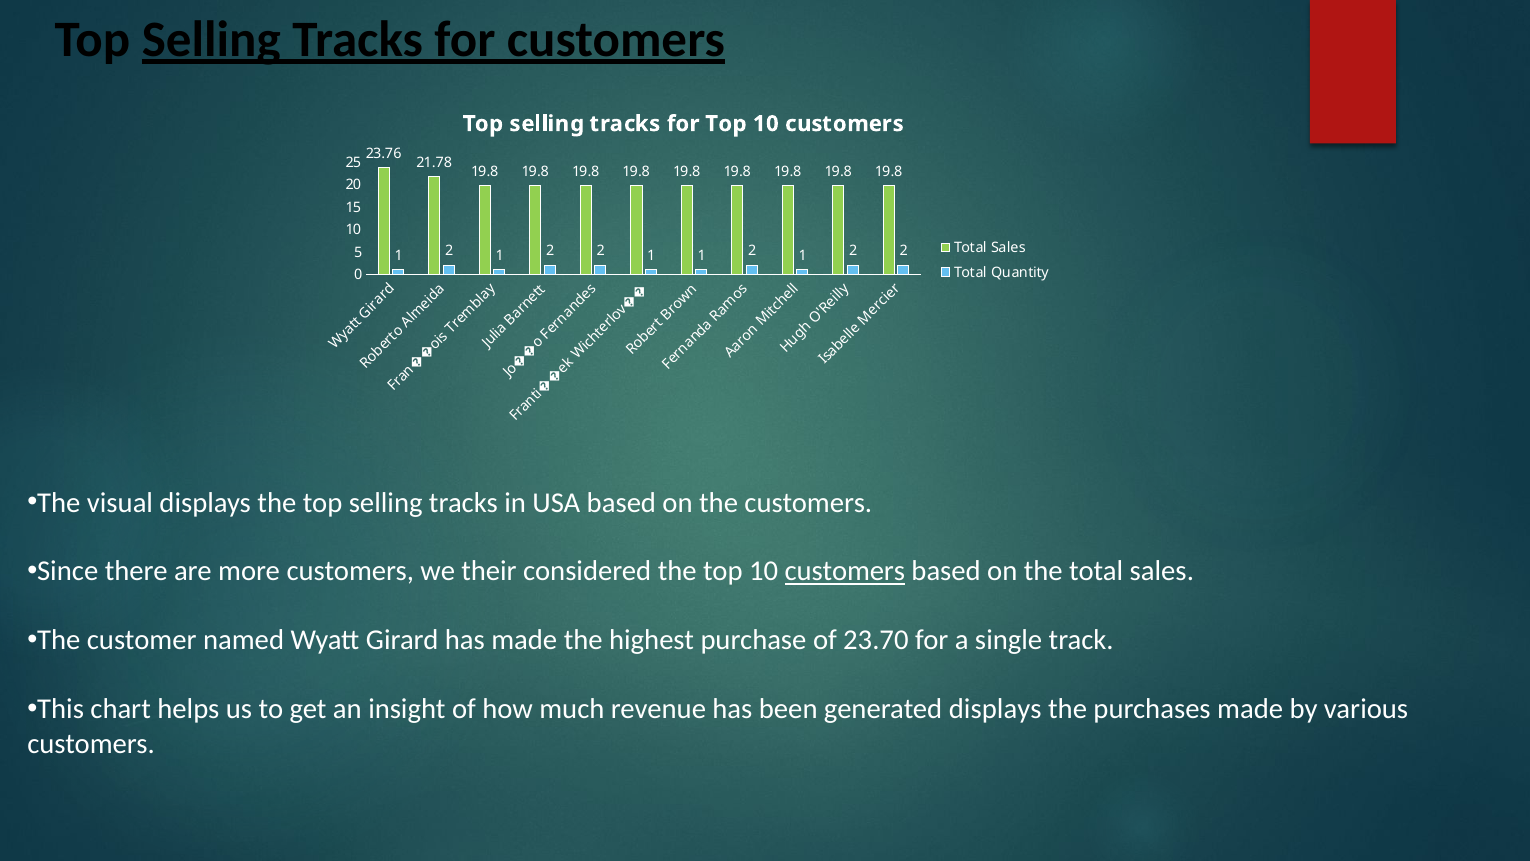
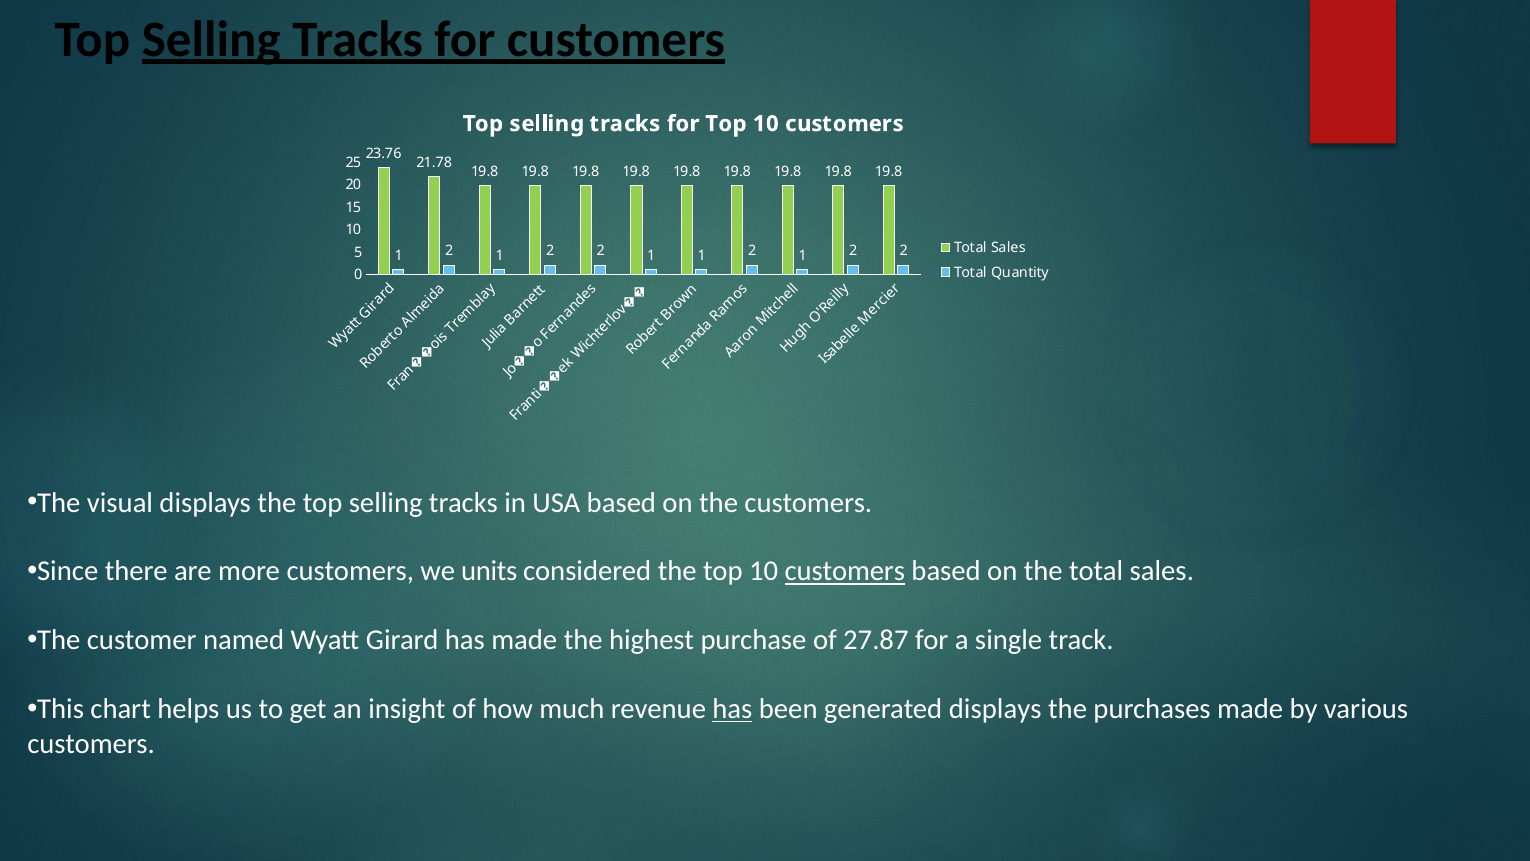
their: their -> units
23.70: 23.70 -> 27.87
has at (732, 709) underline: none -> present
